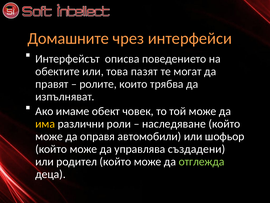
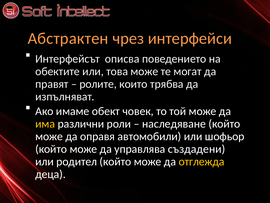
Домашните: Домашните -> Абстрактен
това пазят: пазят -> може
отглежда colour: light green -> yellow
